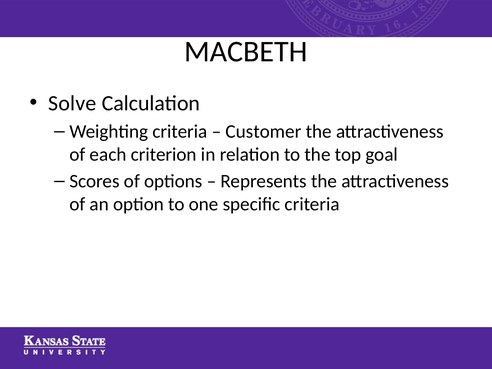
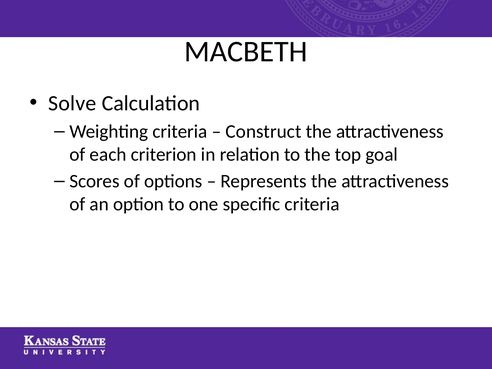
Customer: Customer -> Construct
